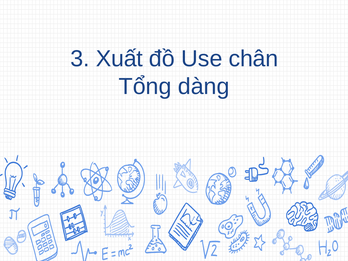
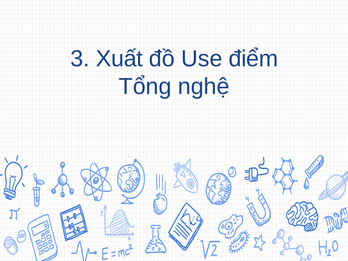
chân: chân -> điểm
dàng: dàng -> nghệ
